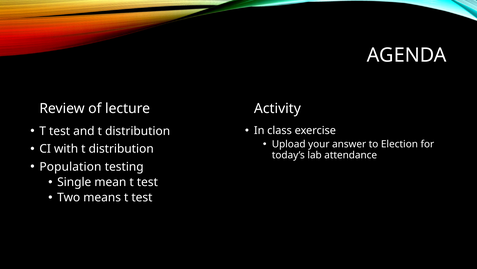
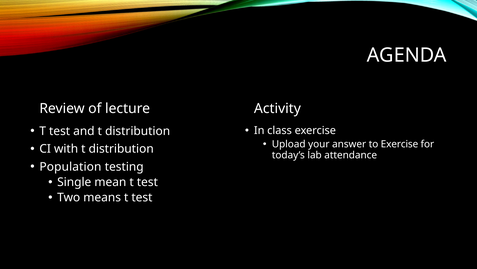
to Election: Election -> Exercise
